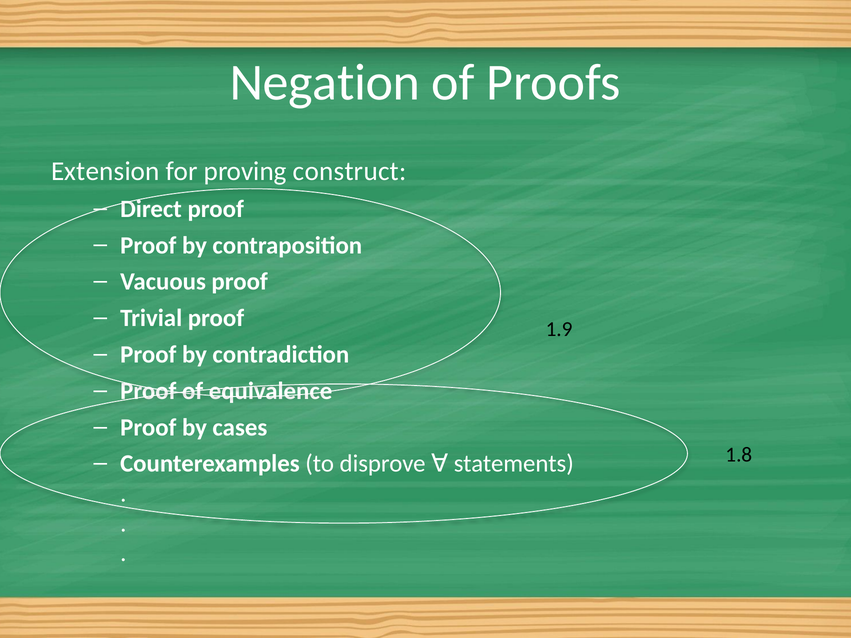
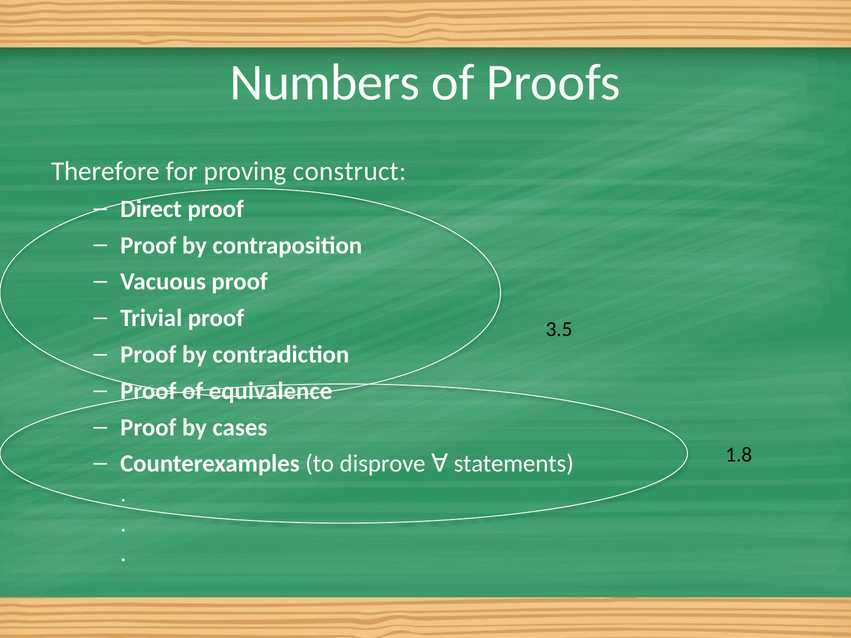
Negation: Negation -> Numbers
Extension: Extension -> Therefore
1.9: 1.9 -> 3.5
